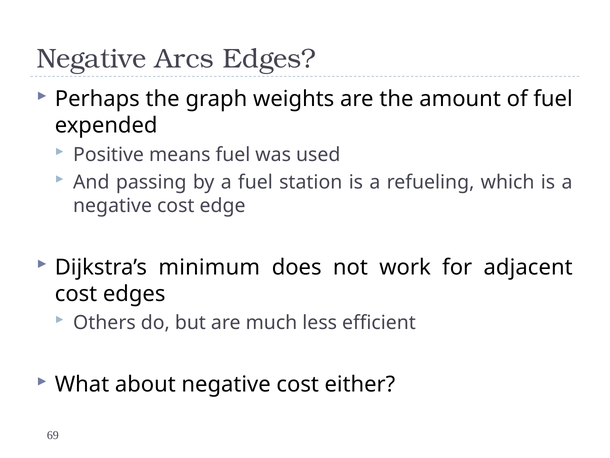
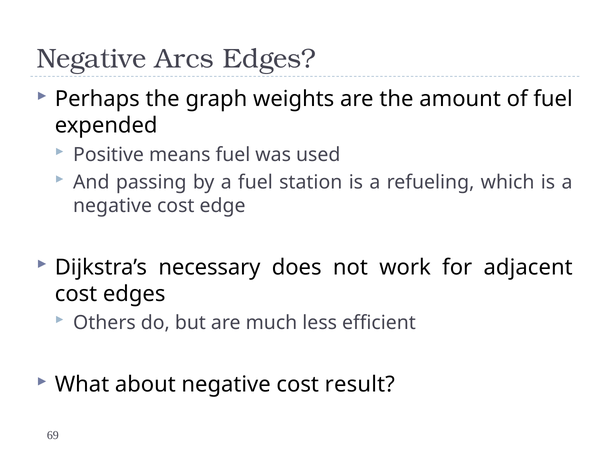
minimum: minimum -> necessary
either: either -> result
